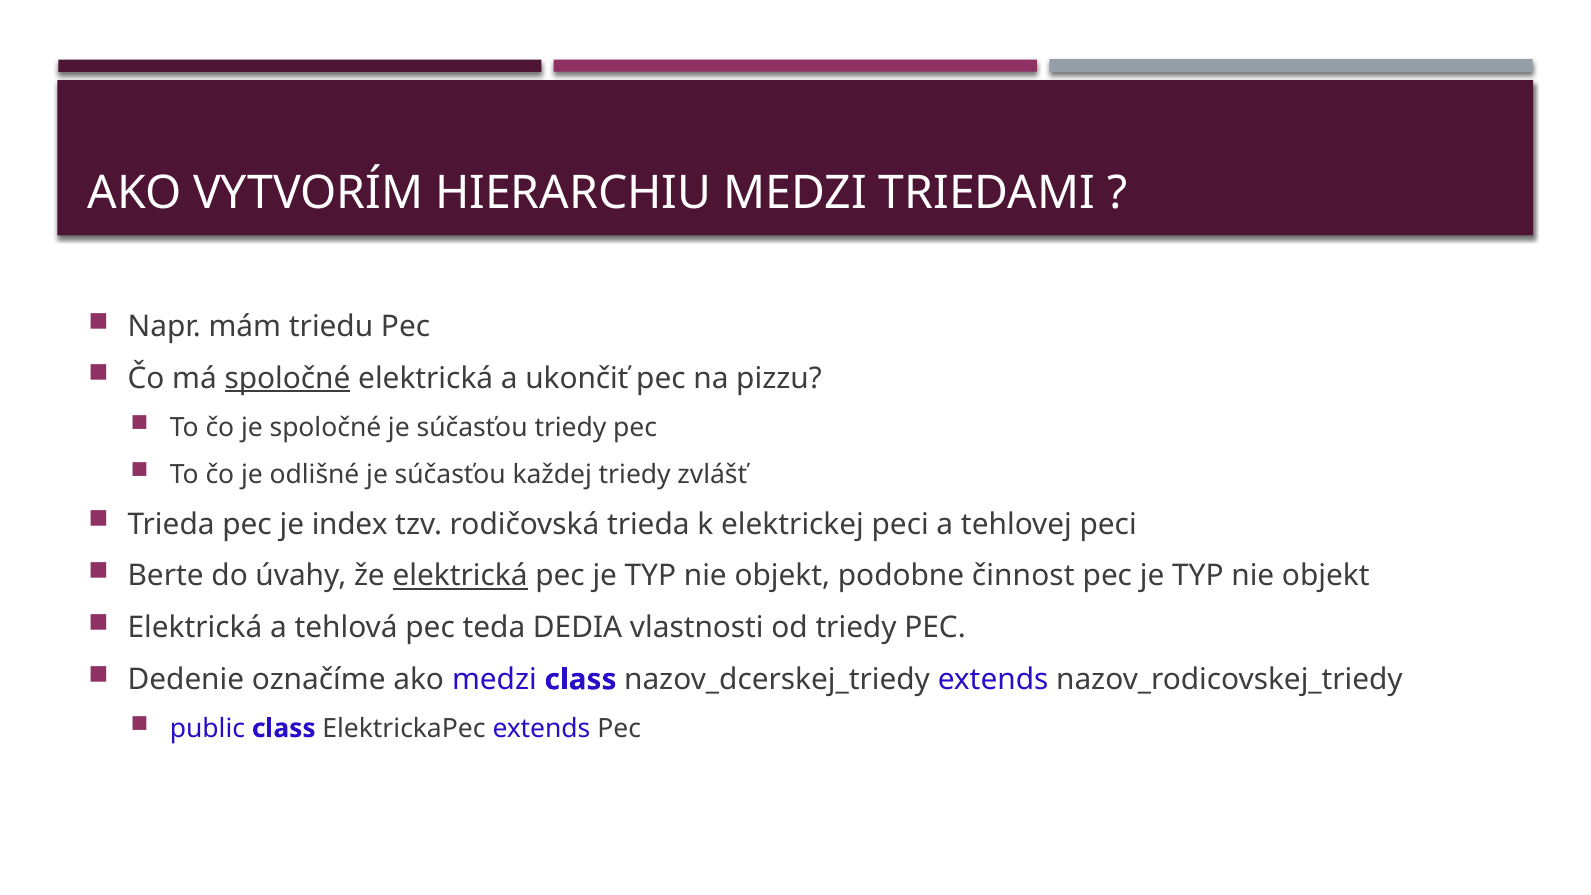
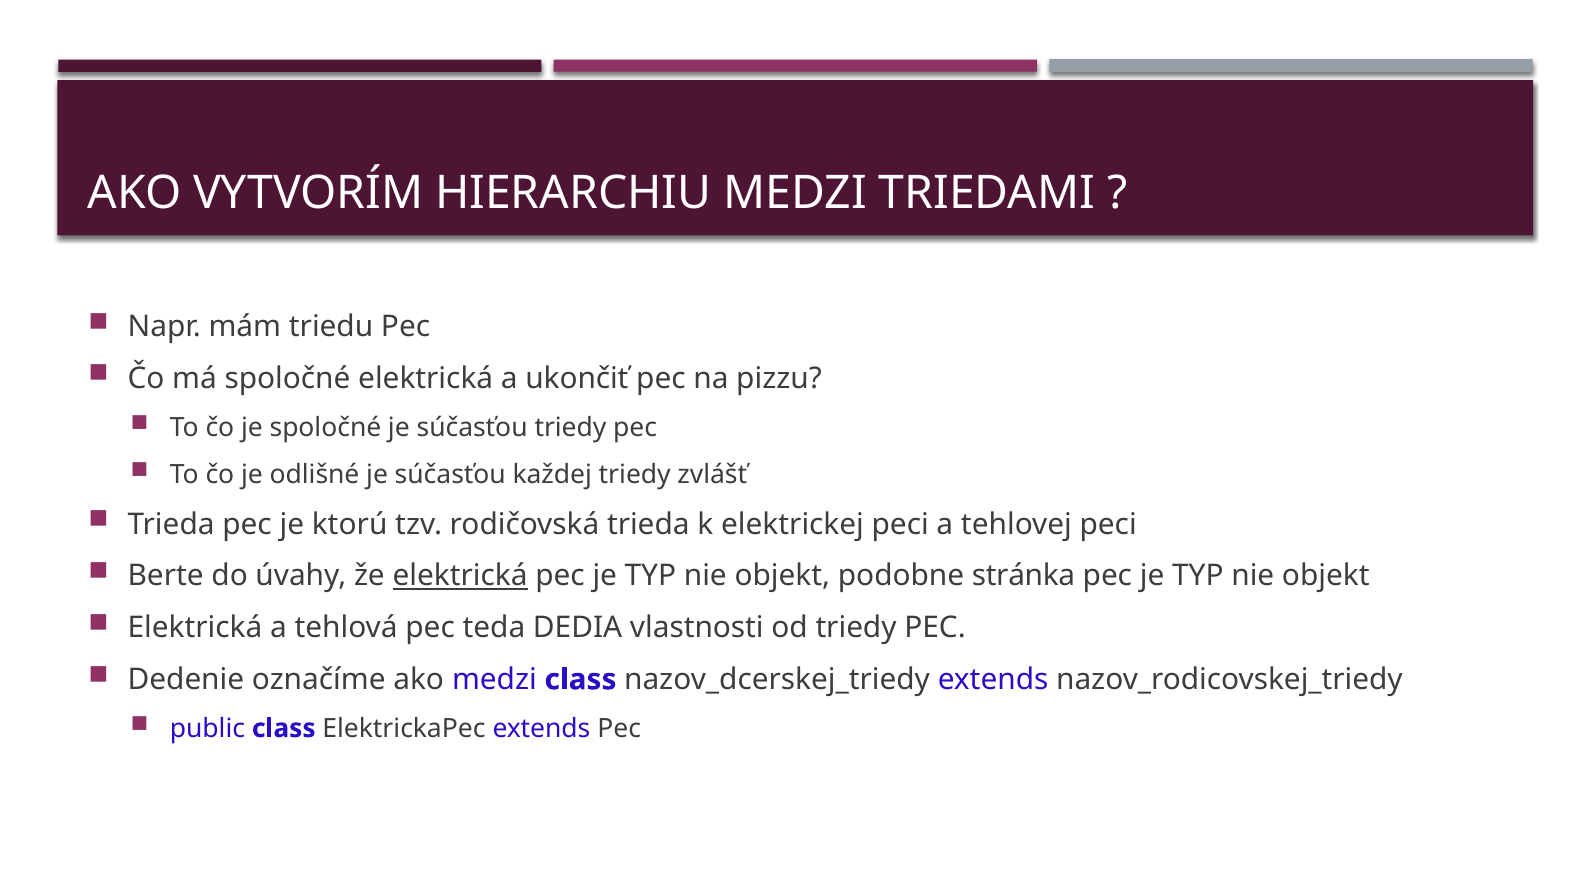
spoločné at (287, 378) underline: present -> none
index: index -> ktorú
činnost: činnost -> stránka
